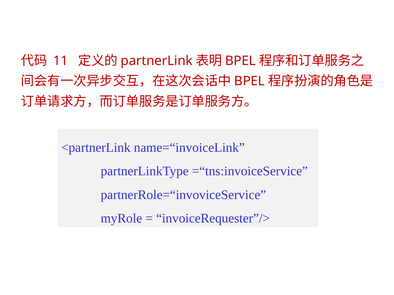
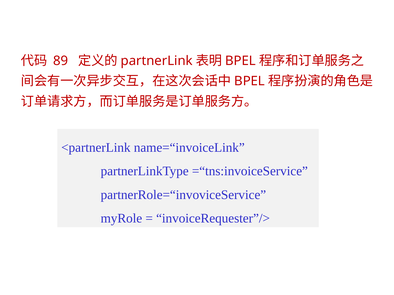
11: 11 -> 89
